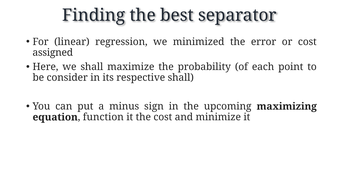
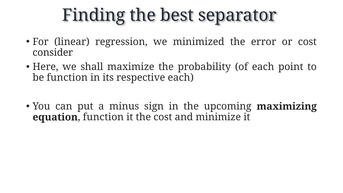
assigned: assigned -> consider
be consider: consider -> function
respective shall: shall -> each
